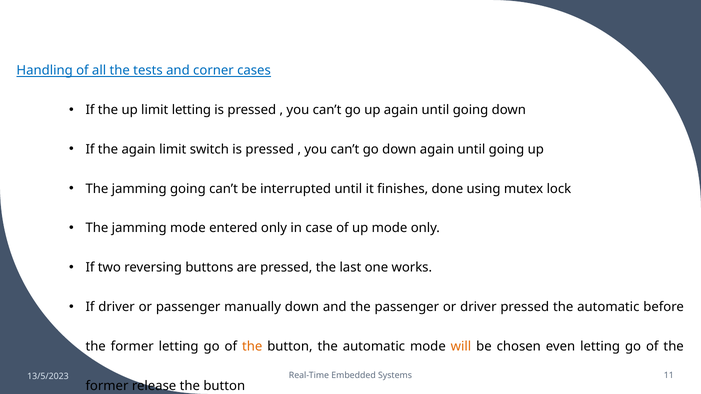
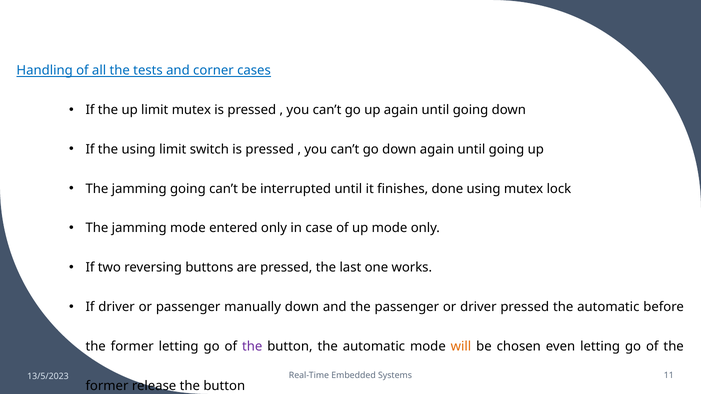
limit letting: letting -> mutex
the again: again -> using
the at (252, 347) colour: orange -> purple
